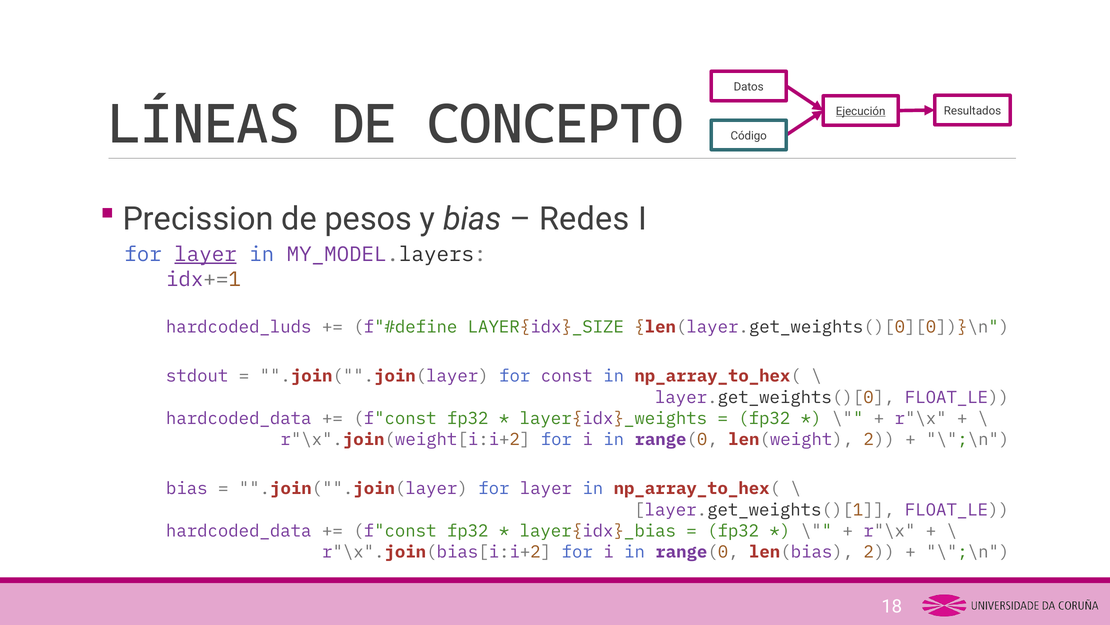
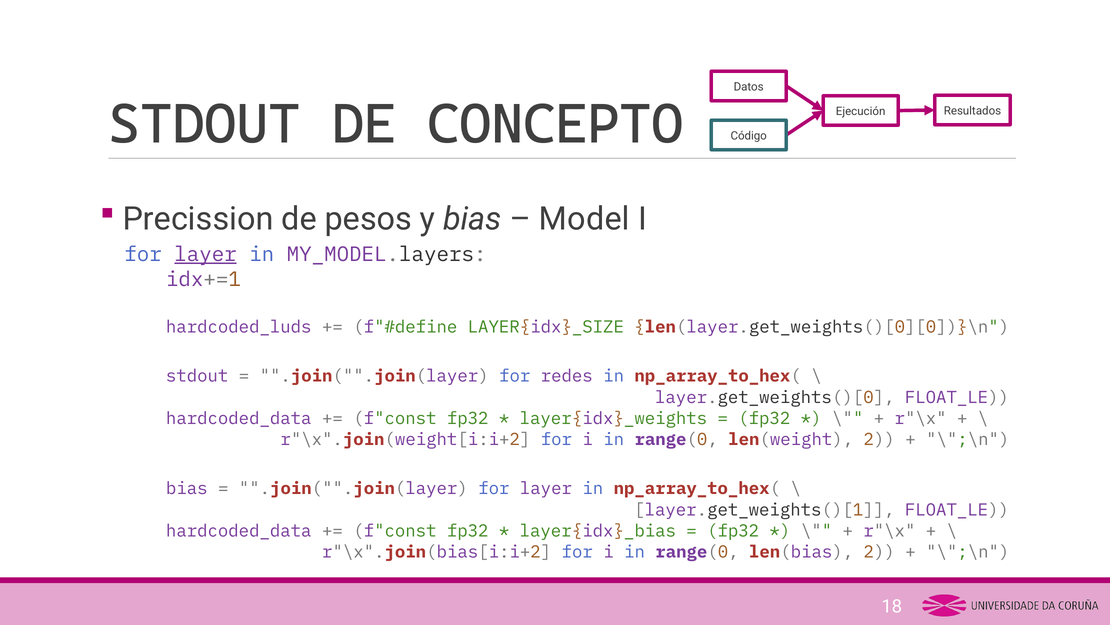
LÍNEAS at (204, 124): LÍNEAS -> STDOUT
Ejecución underline: present -> none
Redes: Redes -> Model
const: const -> redes
